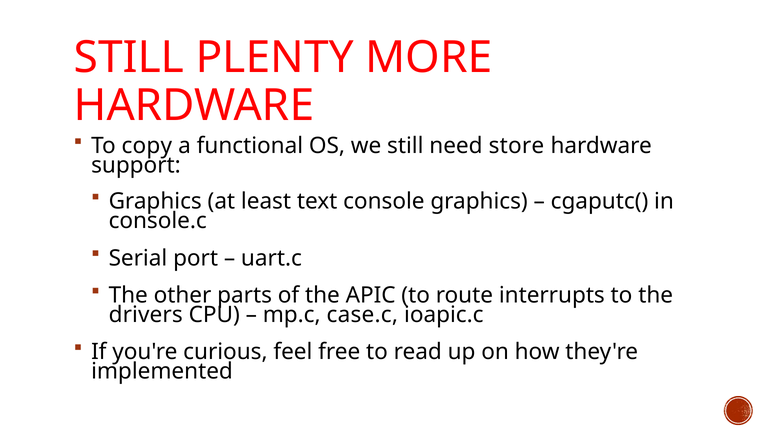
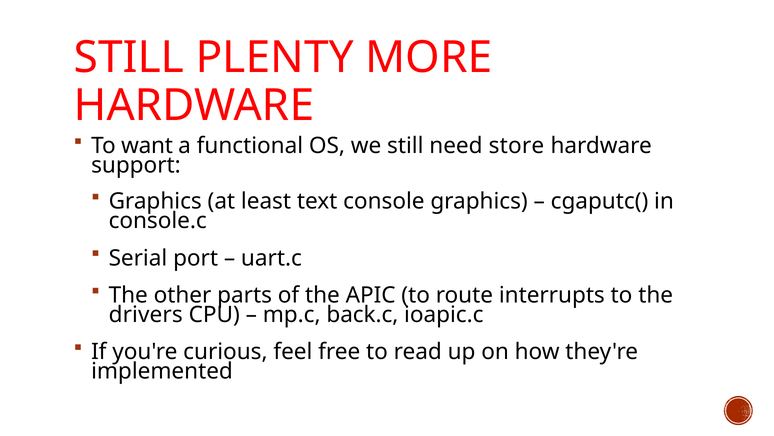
copy: copy -> want
case.c: case.c -> back.c
